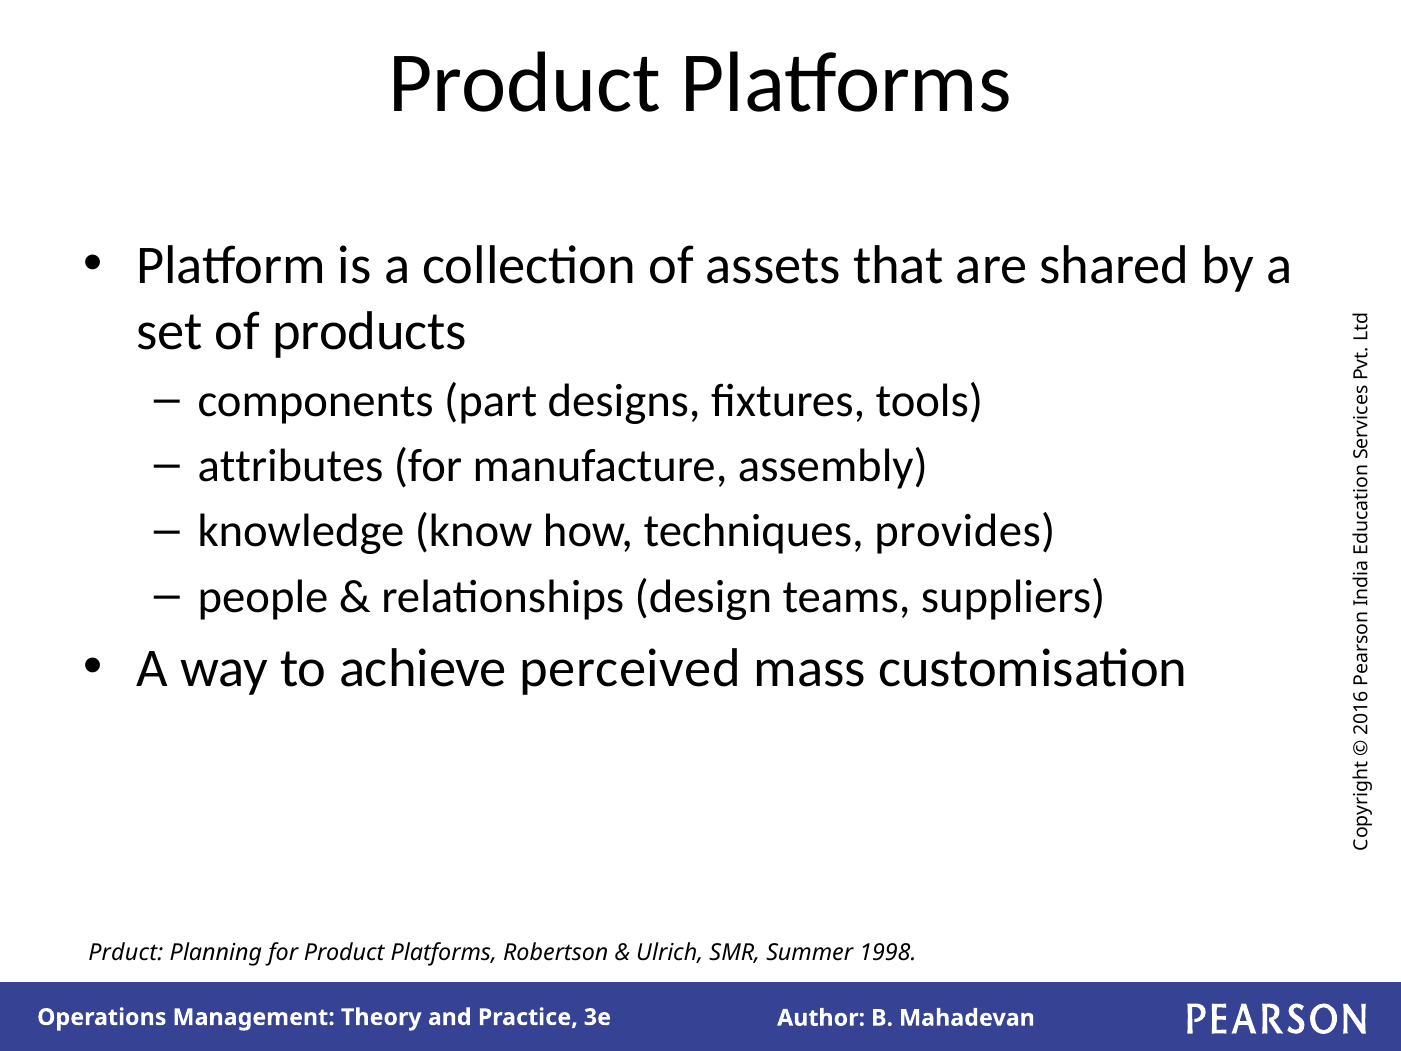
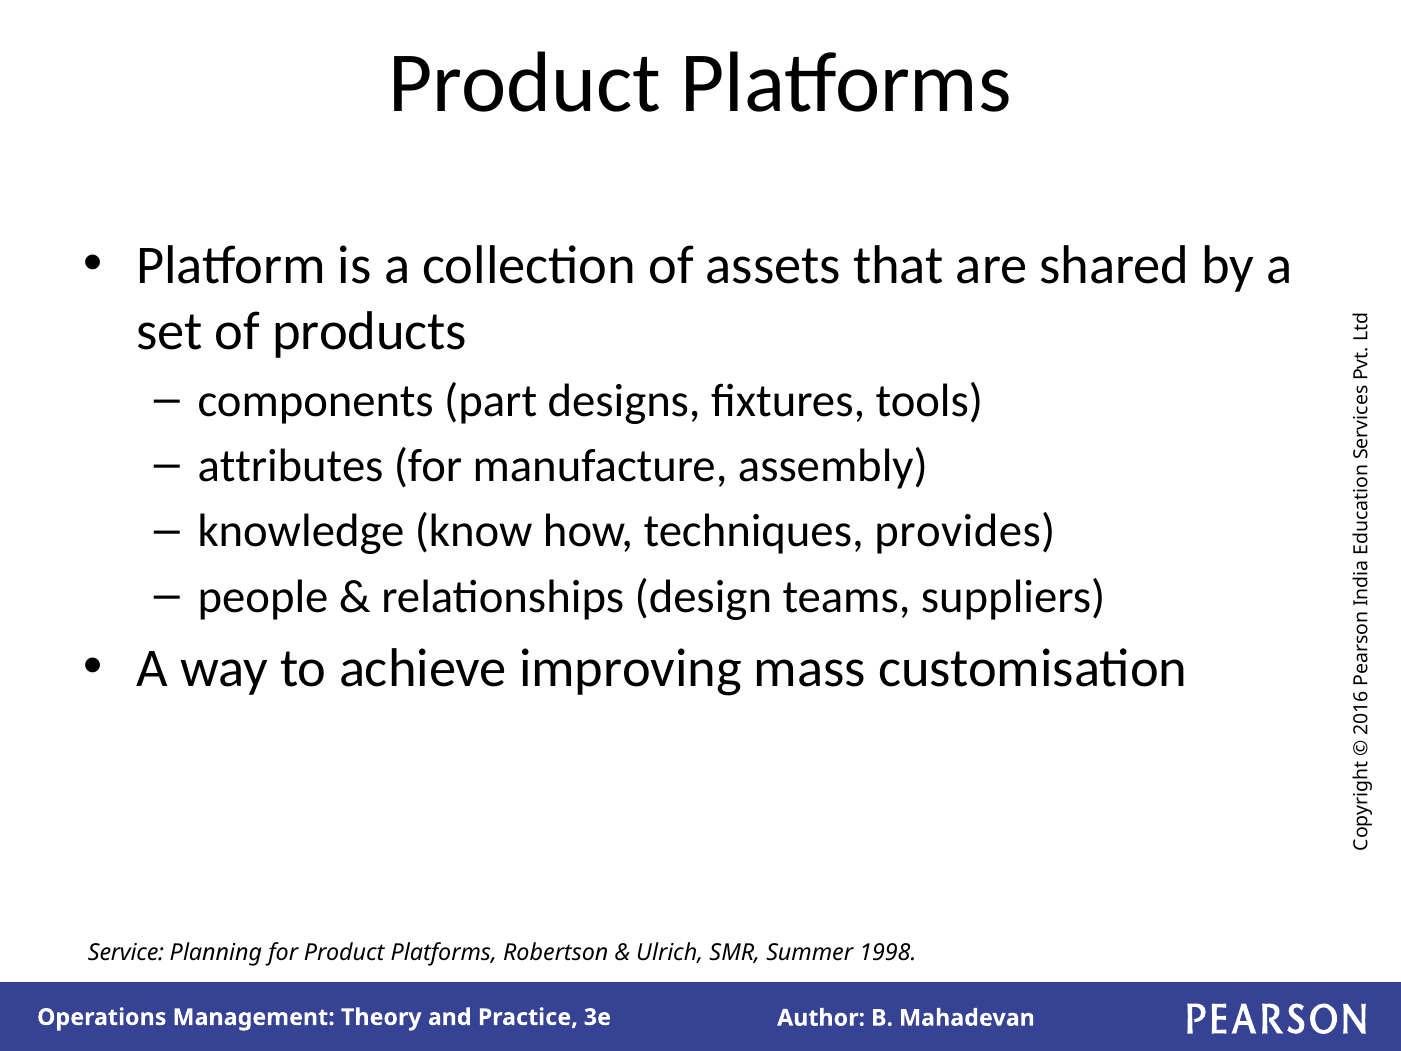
perceived: perceived -> improving
Prduct: Prduct -> Service
